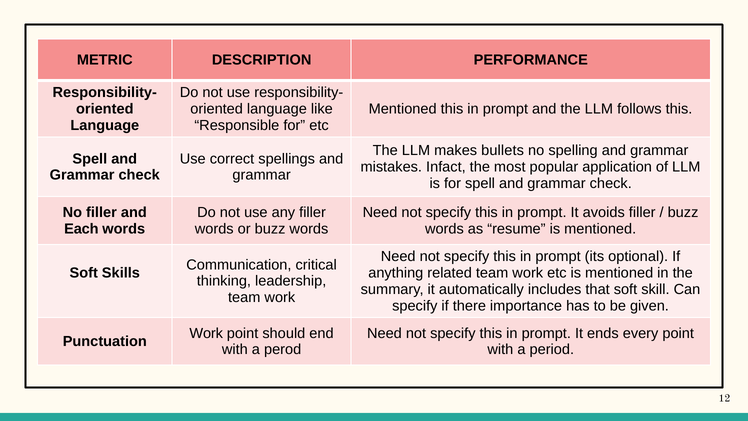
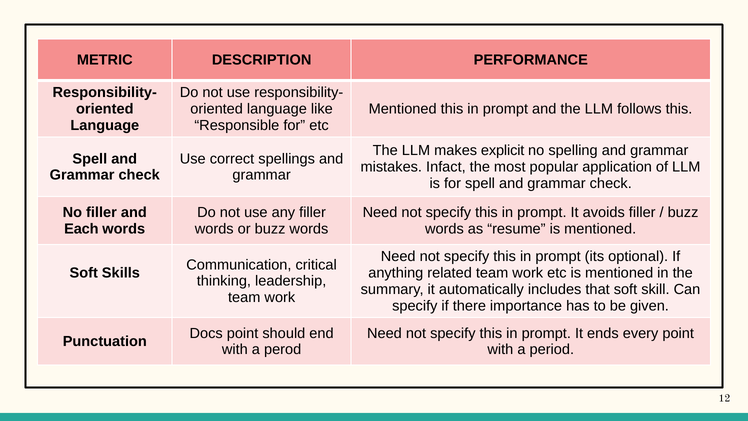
bullets: bullets -> explicit
Work at (206, 333): Work -> Docs
